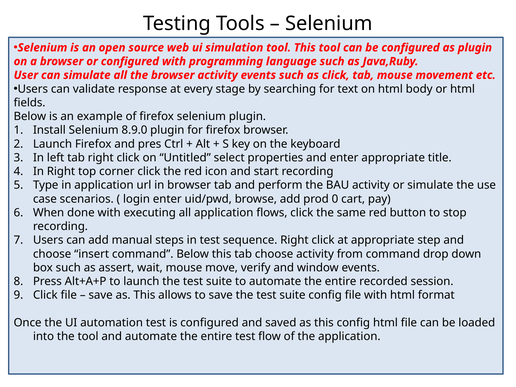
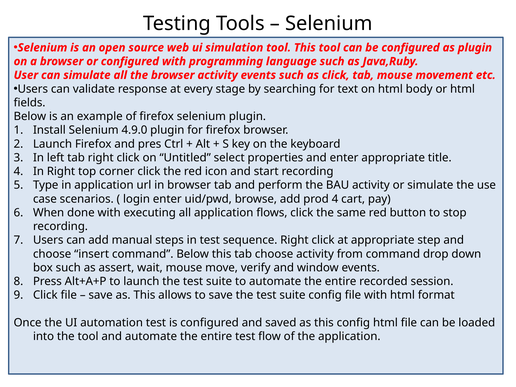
8.9.0: 8.9.0 -> 4.9.0
prod 0: 0 -> 4
